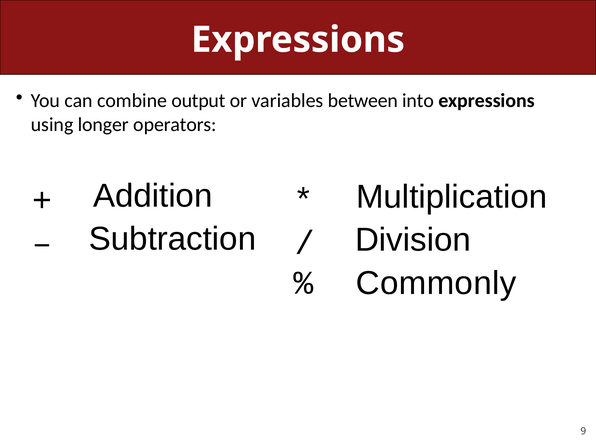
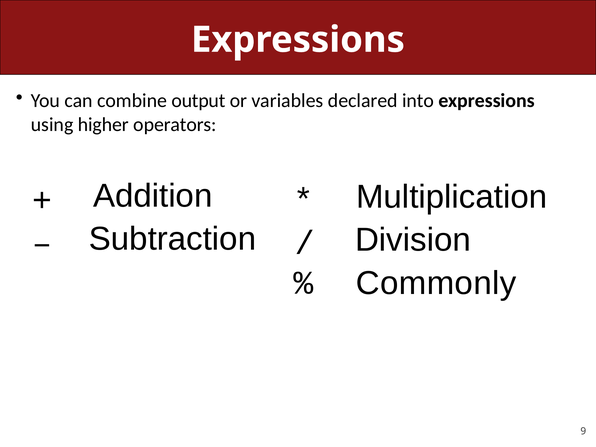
between: between -> declared
longer: longer -> higher
